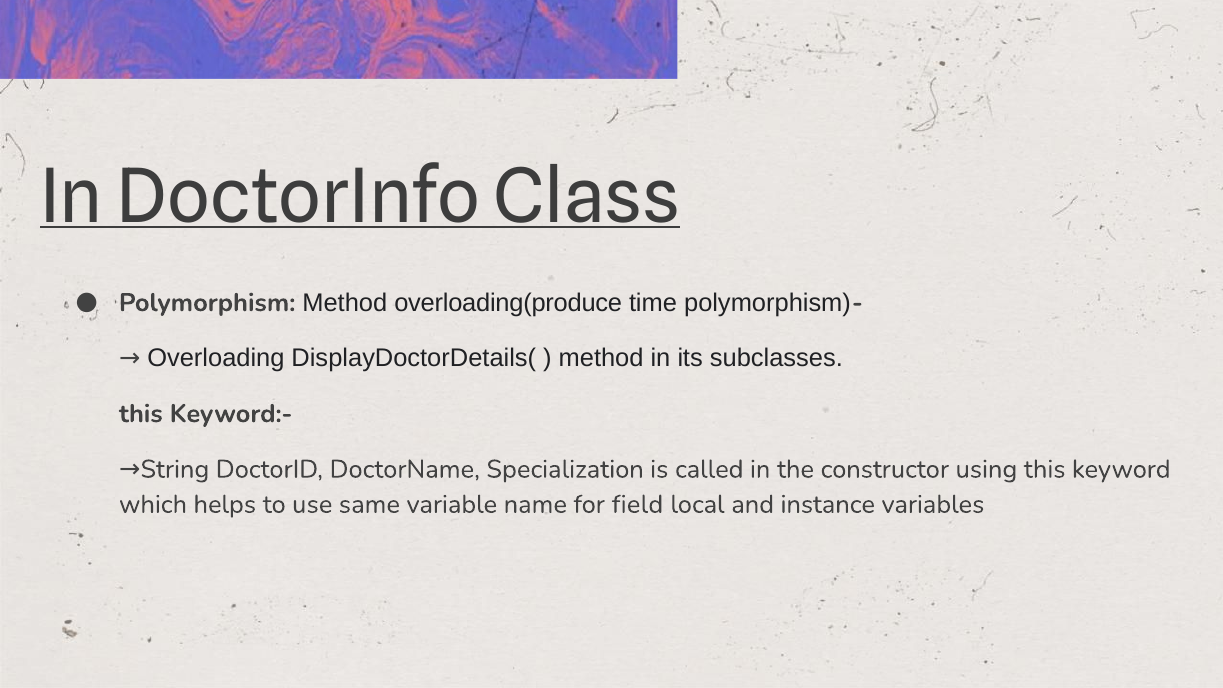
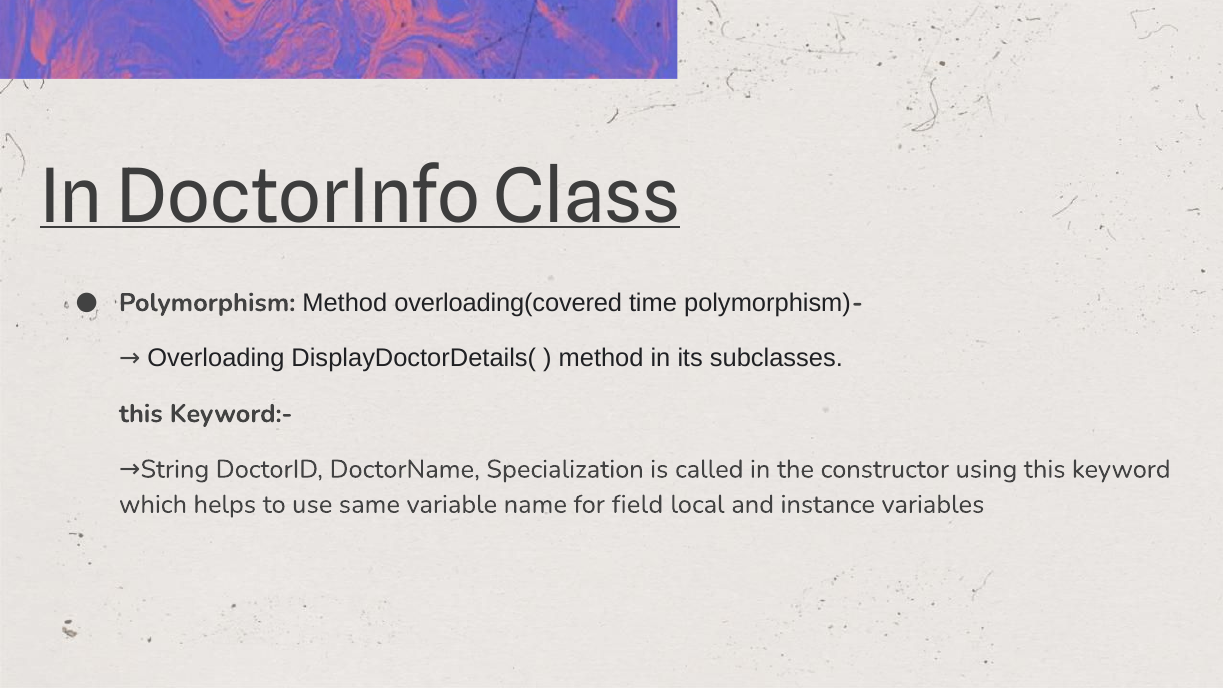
overloading(produce: overloading(produce -> overloading(covered
